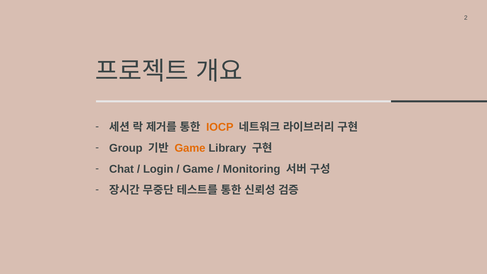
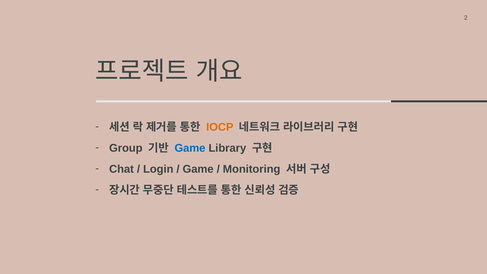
Game at (190, 148) colour: orange -> blue
